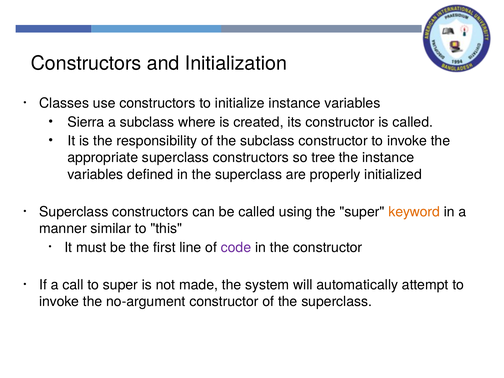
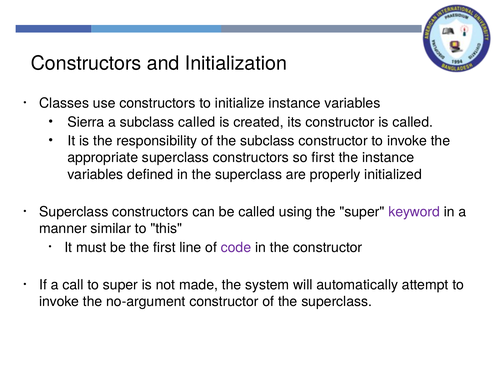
subclass where: where -> called
so tree: tree -> first
keyword colour: orange -> purple
